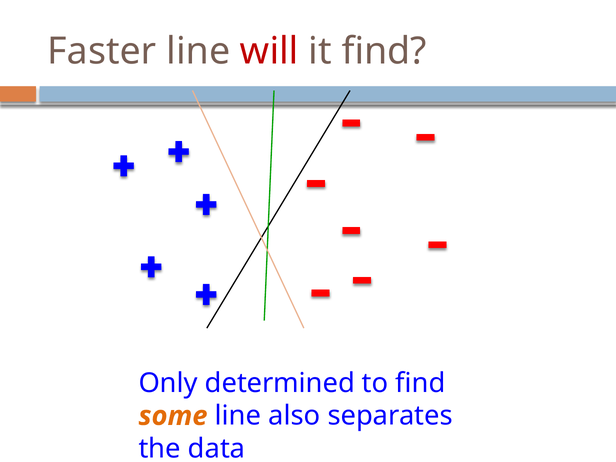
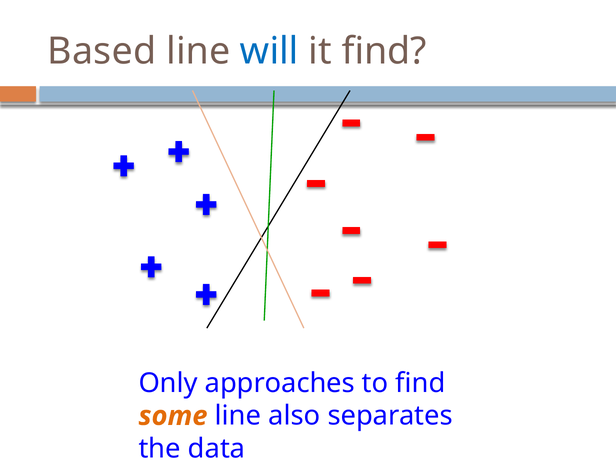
Faster: Faster -> Based
will colour: red -> blue
determined: determined -> approaches
